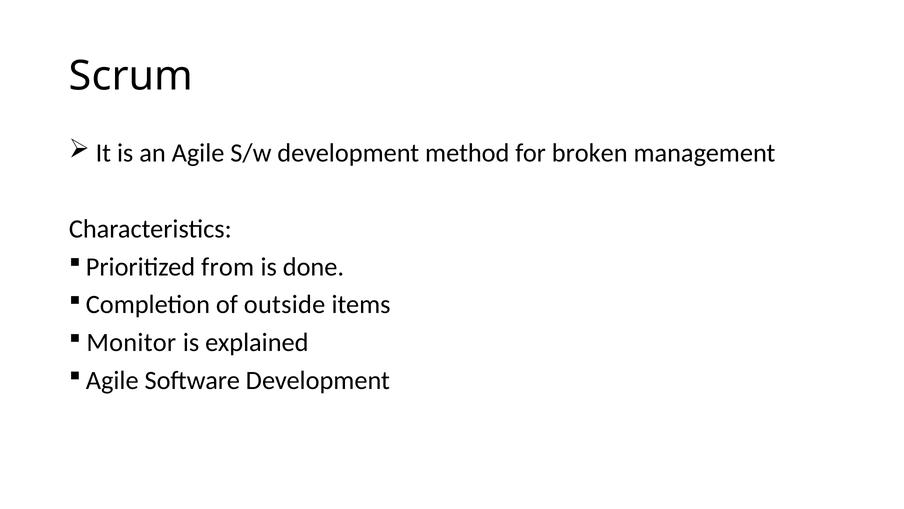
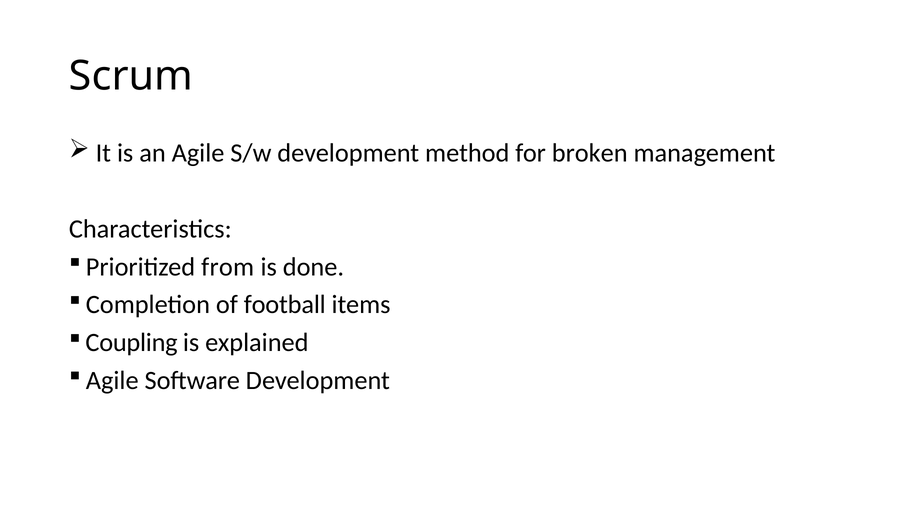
outside: outside -> football
Monitor: Monitor -> Coupling
